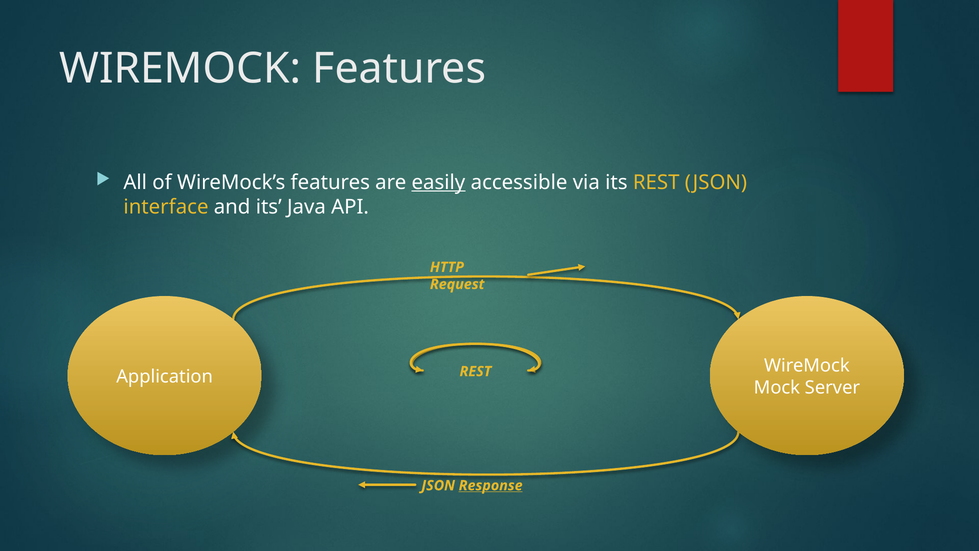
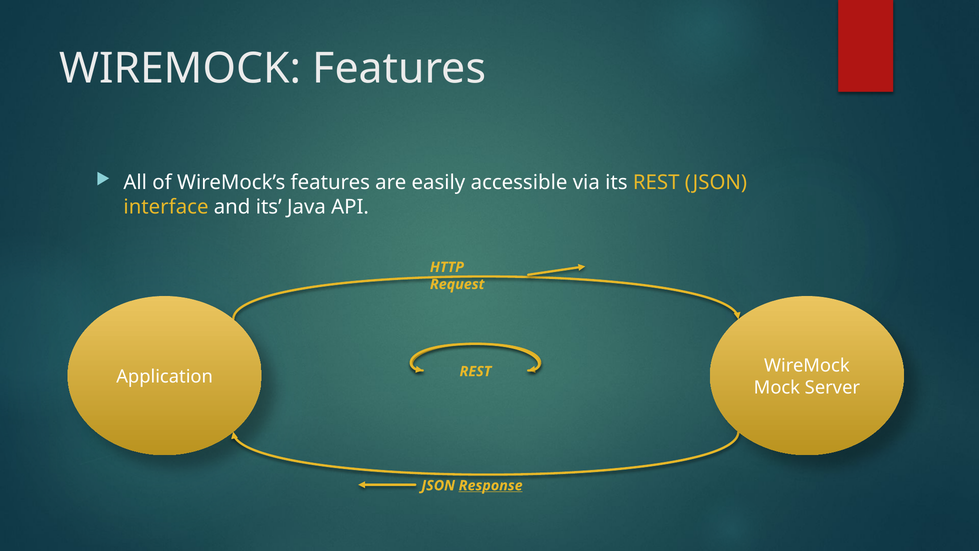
easily underline: present -> none
